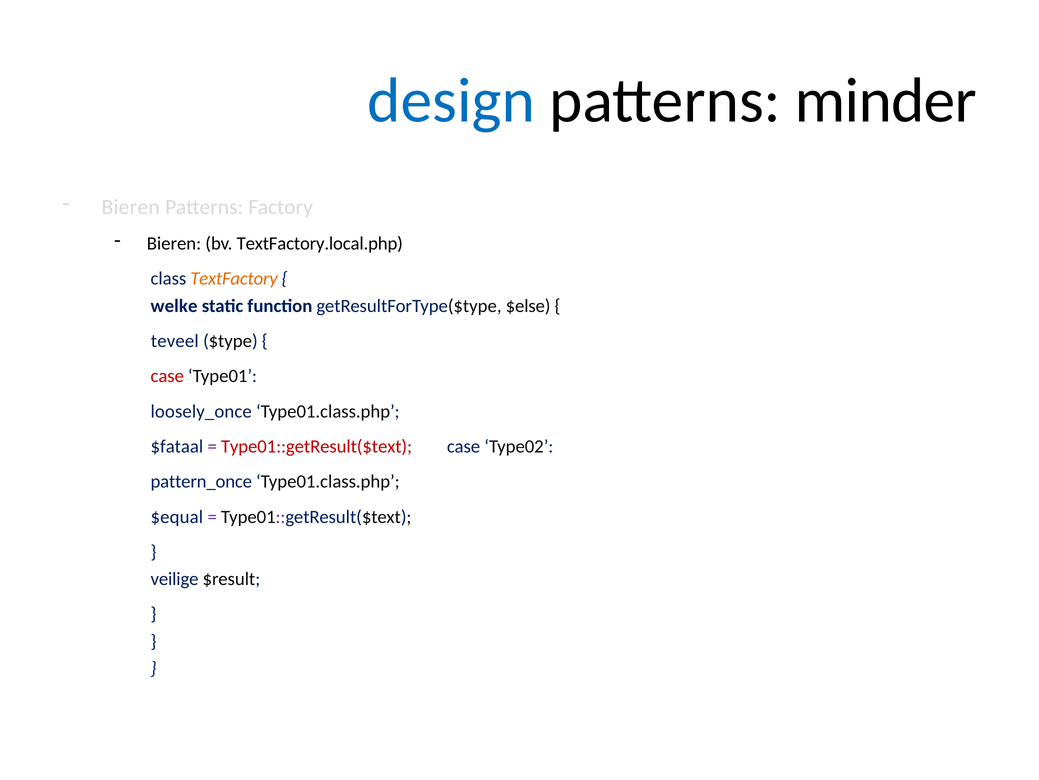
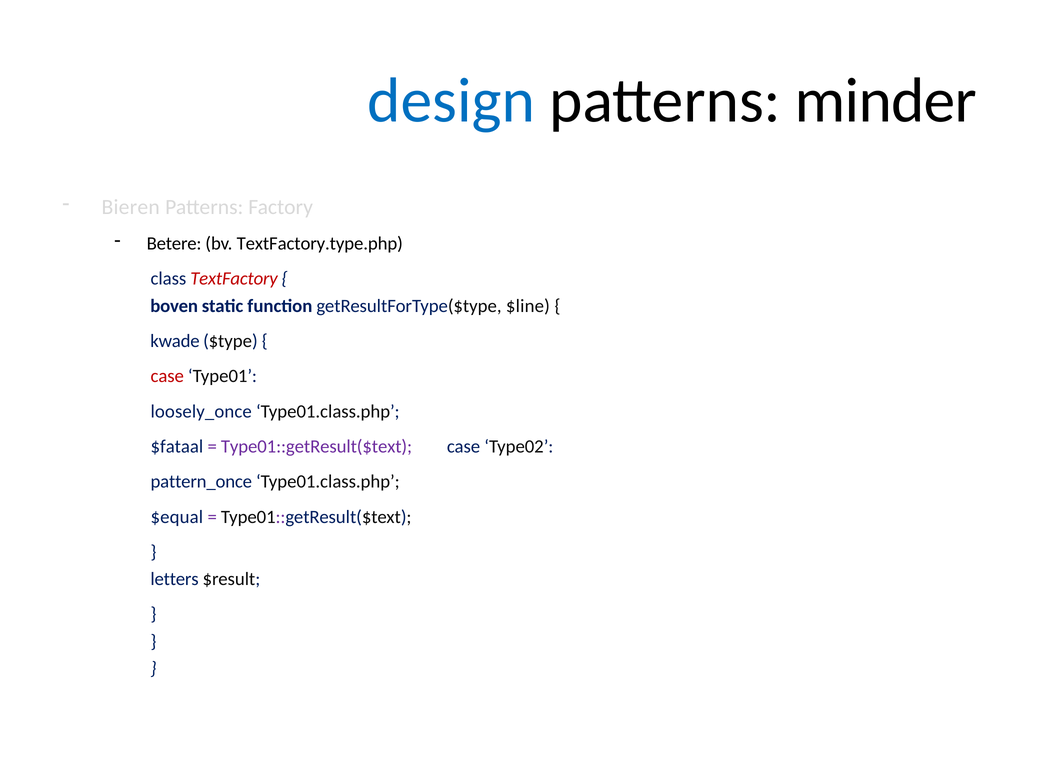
Bieren at (174, 243): Bieren -> Betere
TextFactory.local.php: TextFactory.local.php -> TextFactory.type.php
TextFactory colour: orange -> red
welke: welke -> boven
$else: $else -> $line
teveel: teveel -> kwade
Type01::getResult($text at (316, 446) colour: red -> purple
veilige: veilige -> letters
